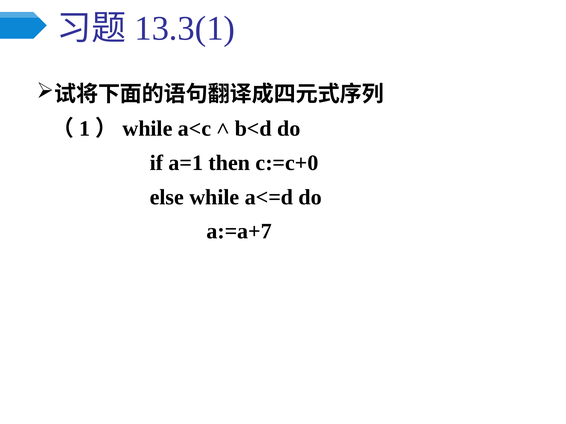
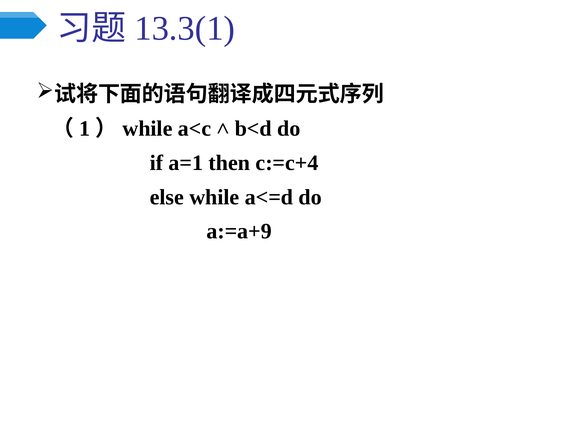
c:=c+0: c:=c+0 -> c:=c+4
a:=a+7: a:=a+7 -> a:=a+9
